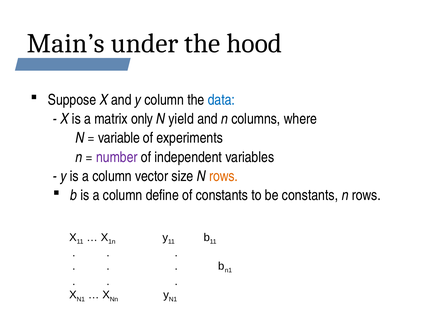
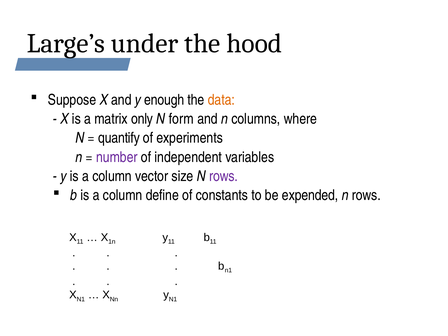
Main’s: Main’s -> Large’s
y column: column -> enough
data colour: blue -> orange
yield: yield -> form
variable: variable -> quantify
rows at (223, 176) colour: orange -> purple
be constants: constants -> expended
